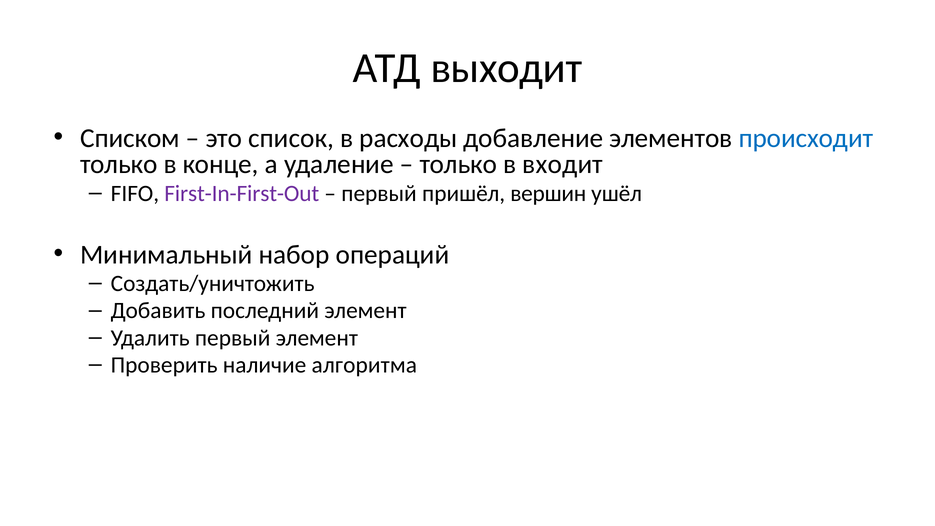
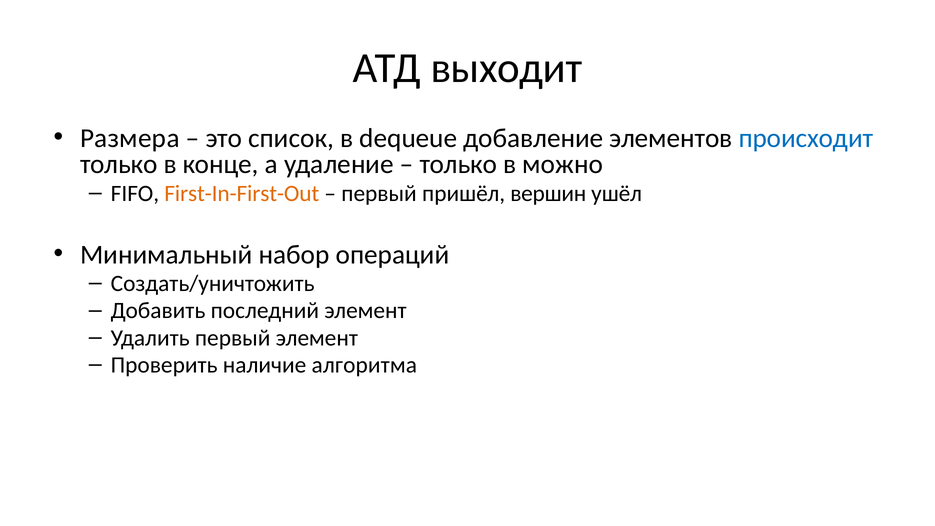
Списком: Списком -> Размера
расходы: расходы -> dequeue
входит: входит -> можно
First-In-First-Out colour: purple -> orange
